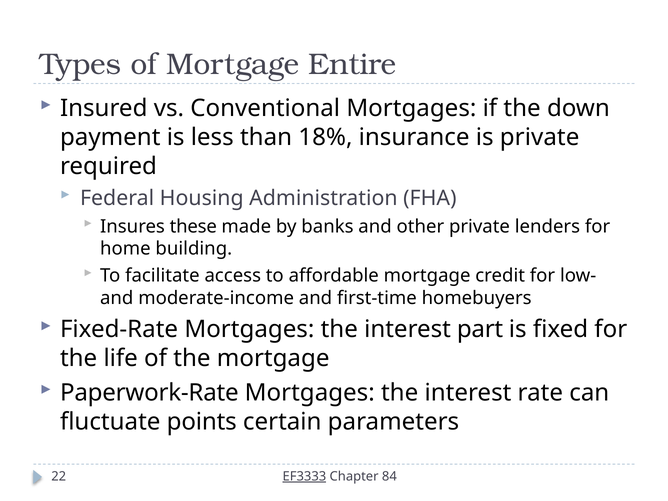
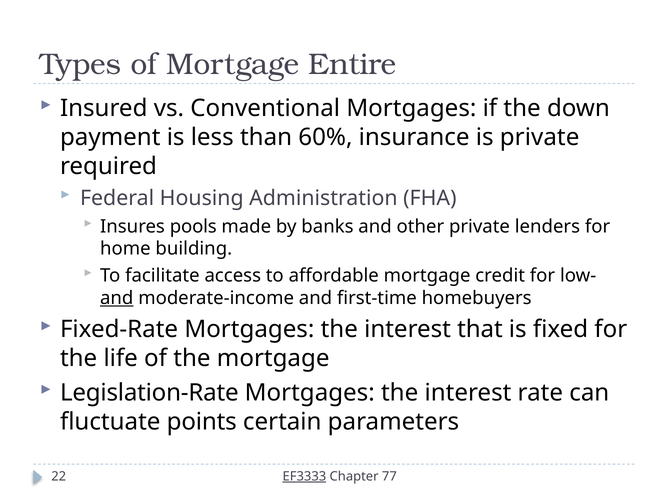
18%: 18% -> 60%
these: these -> pools
and at (117, 298) underline: none -> present
part: part -> that
Paperwork-Rate: Paperwork-Rate -> Legislation-Rate
84: 84 -> 77
